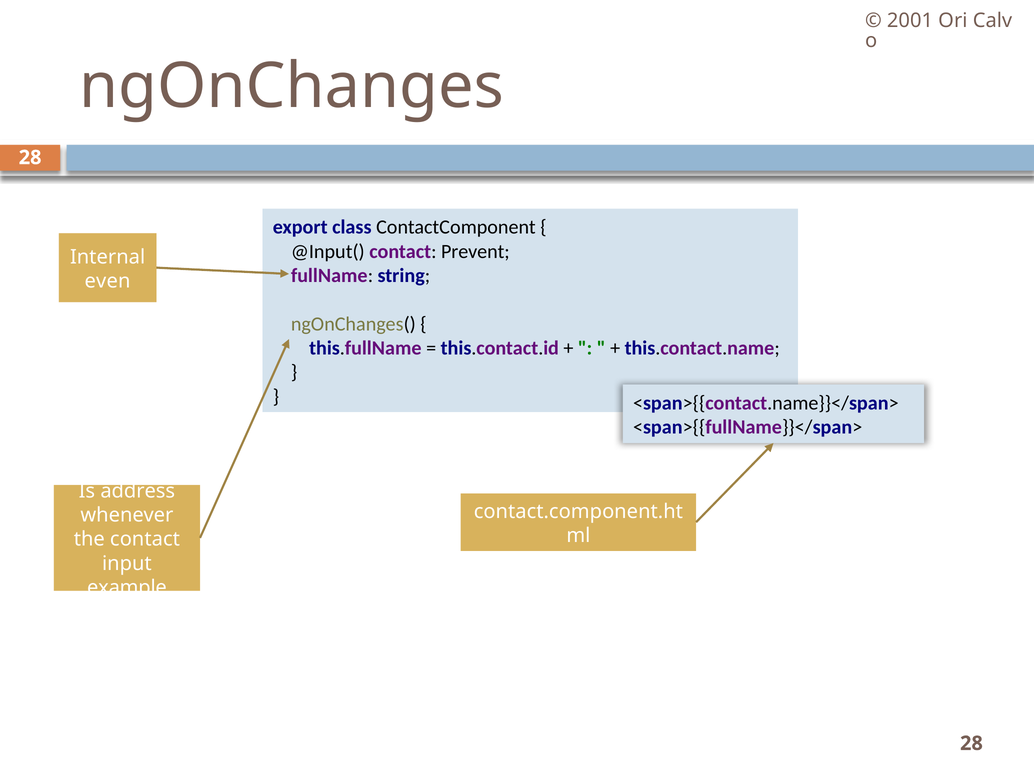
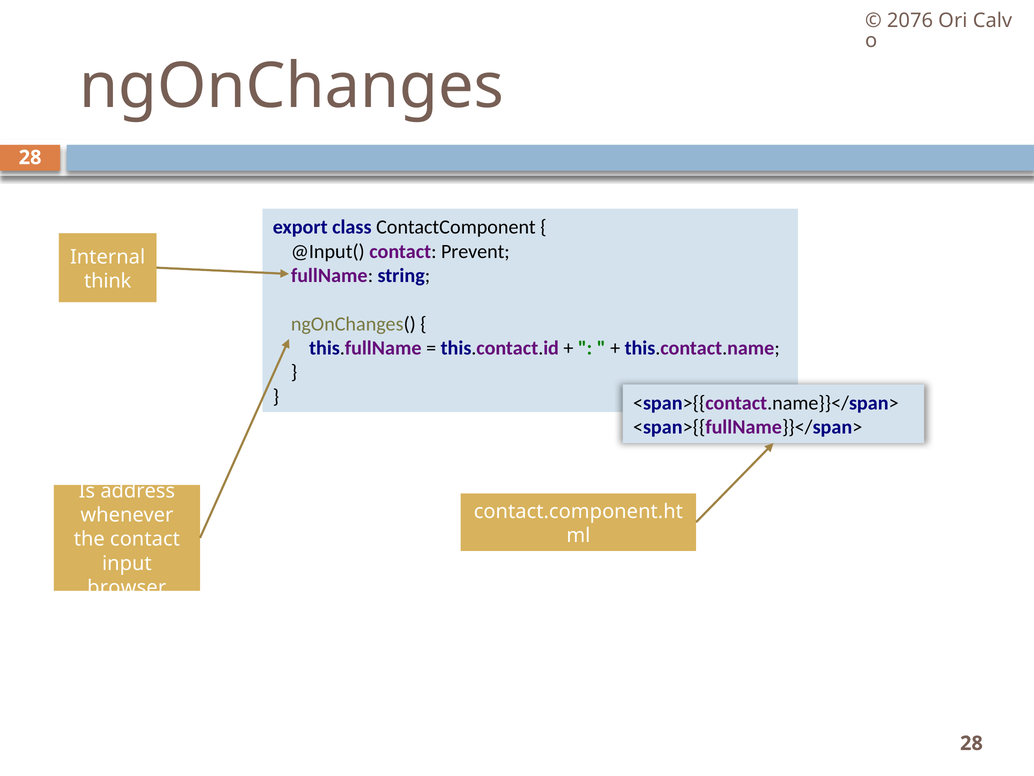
2001: 2001 -> 2076
even: even -> think
example: example -> browser
